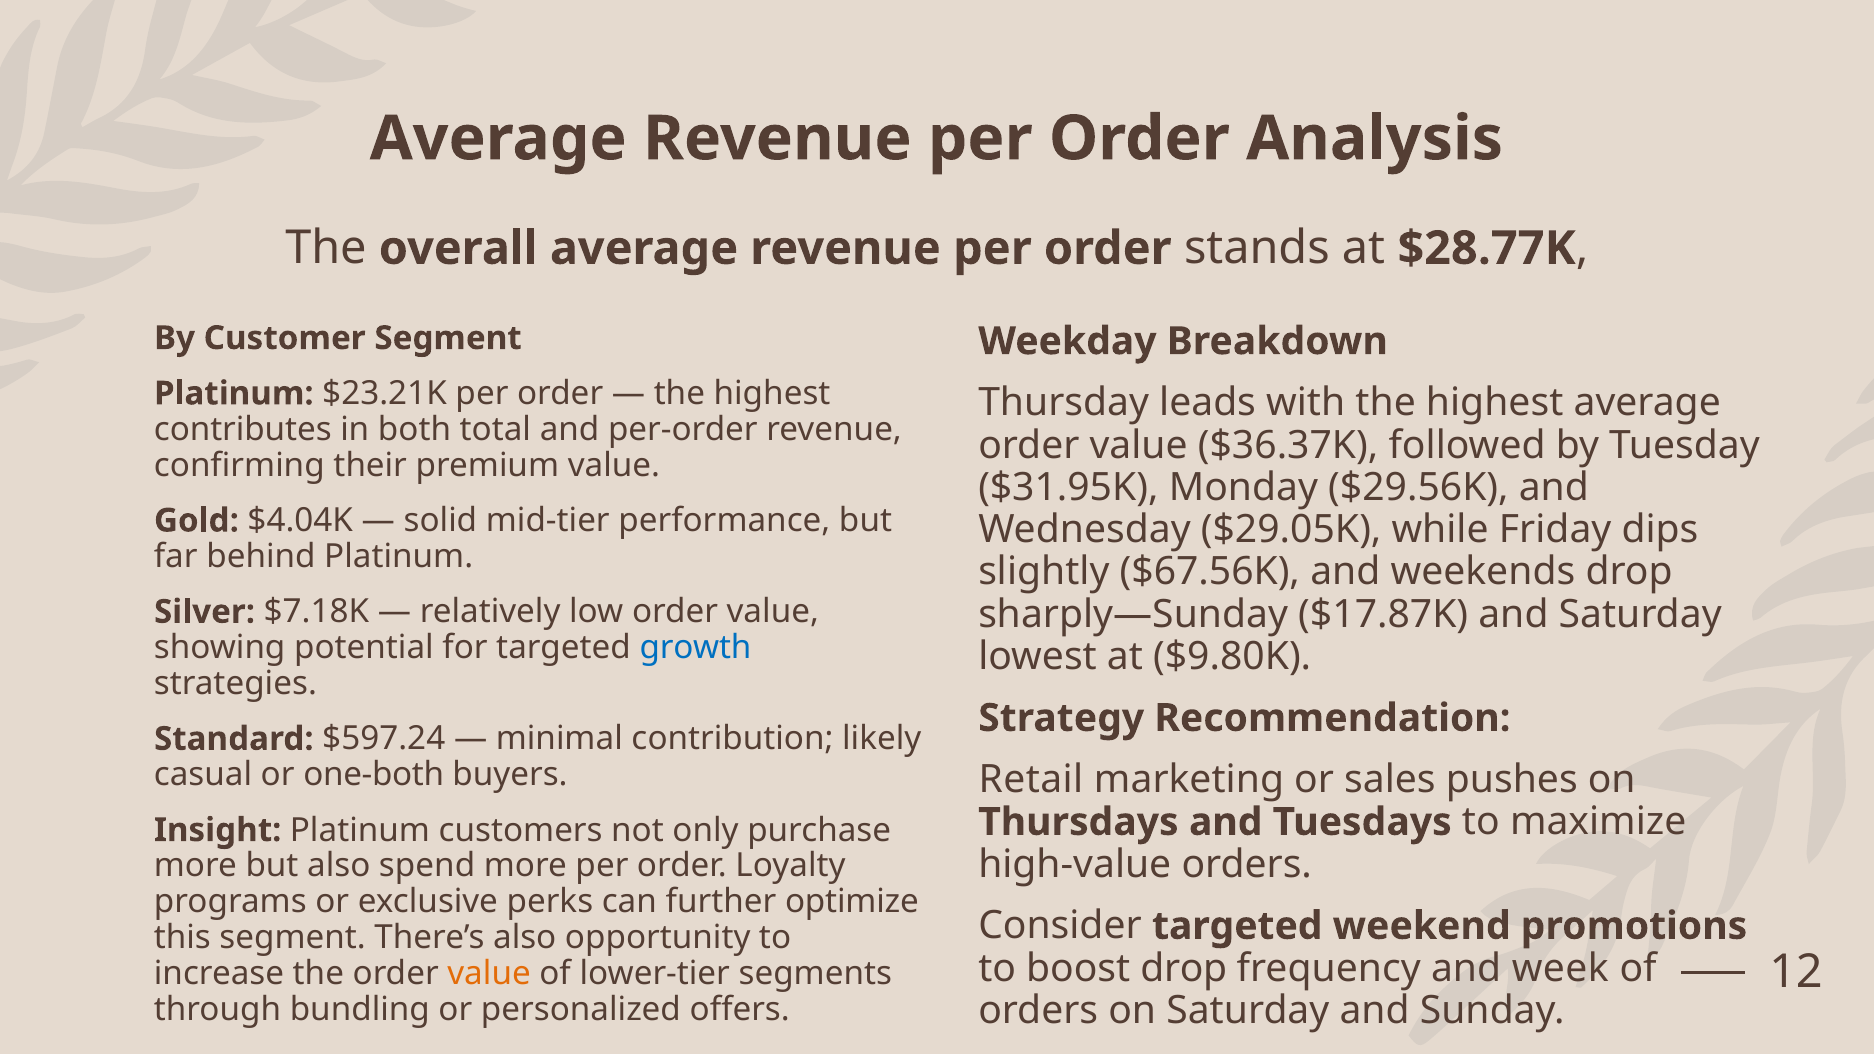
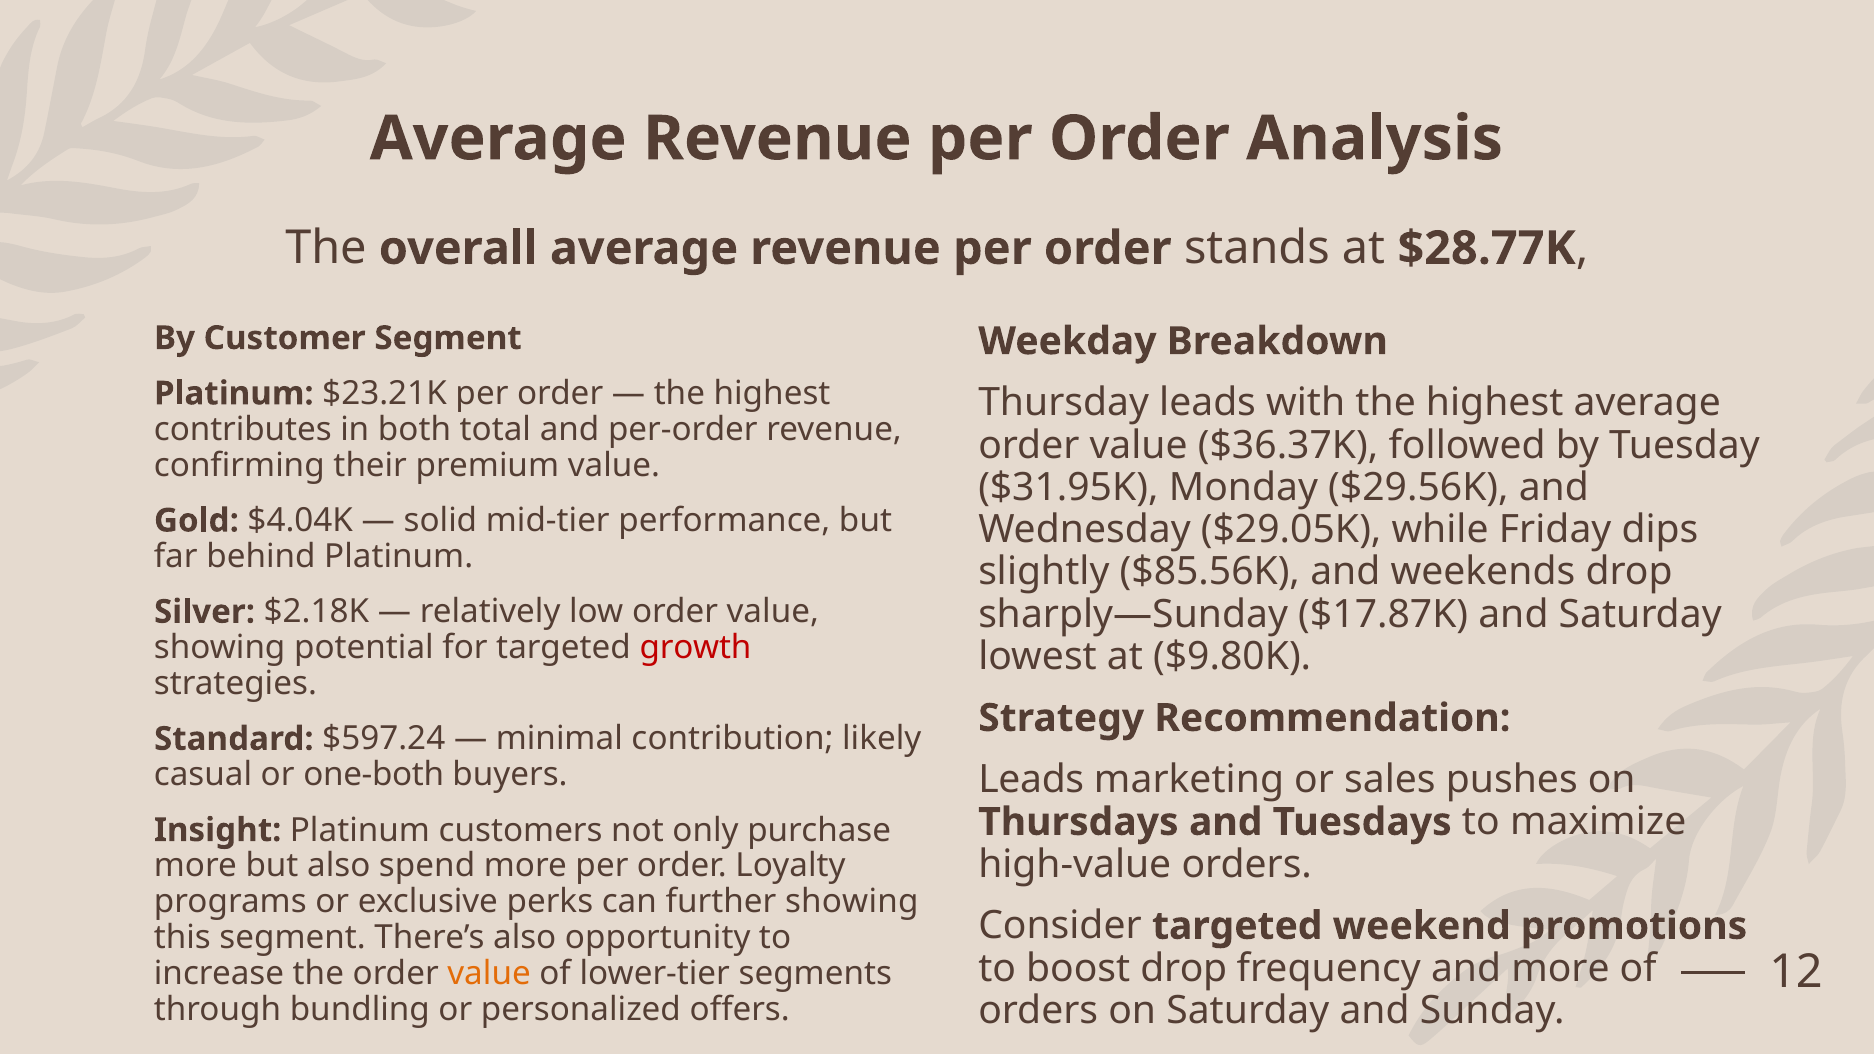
$67.56K: $67.56K -> $85.56K
$7.18K: $7.18K -> $2.18K
growth colour: blue -> red
Retail at (1031, 780): Retail -> Leads
further optimize: optimize -> showing
and week: week -> more
